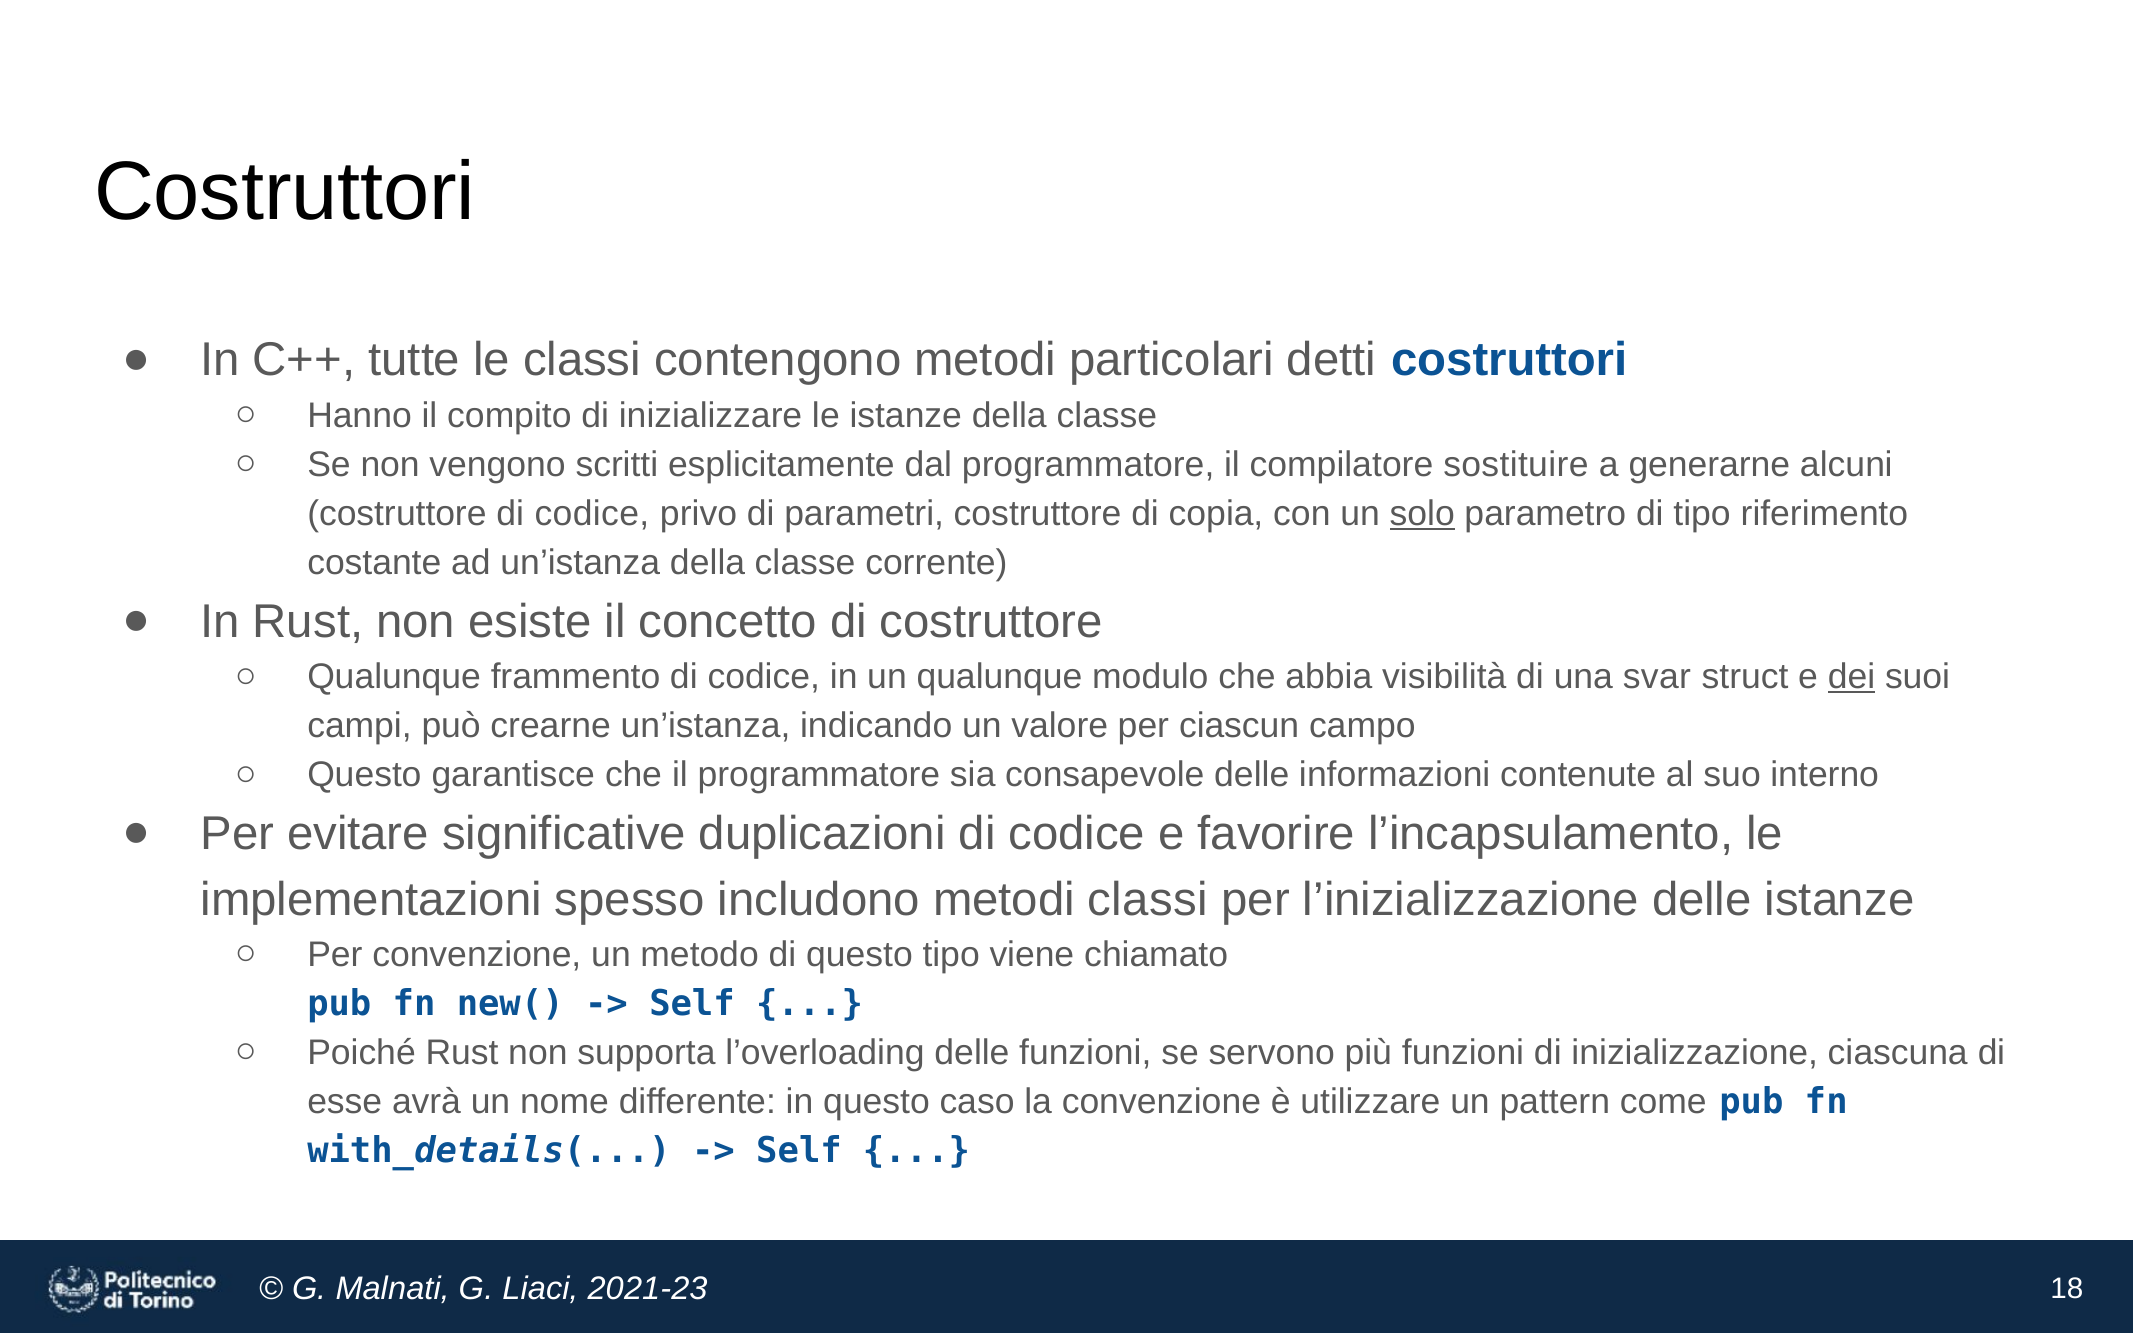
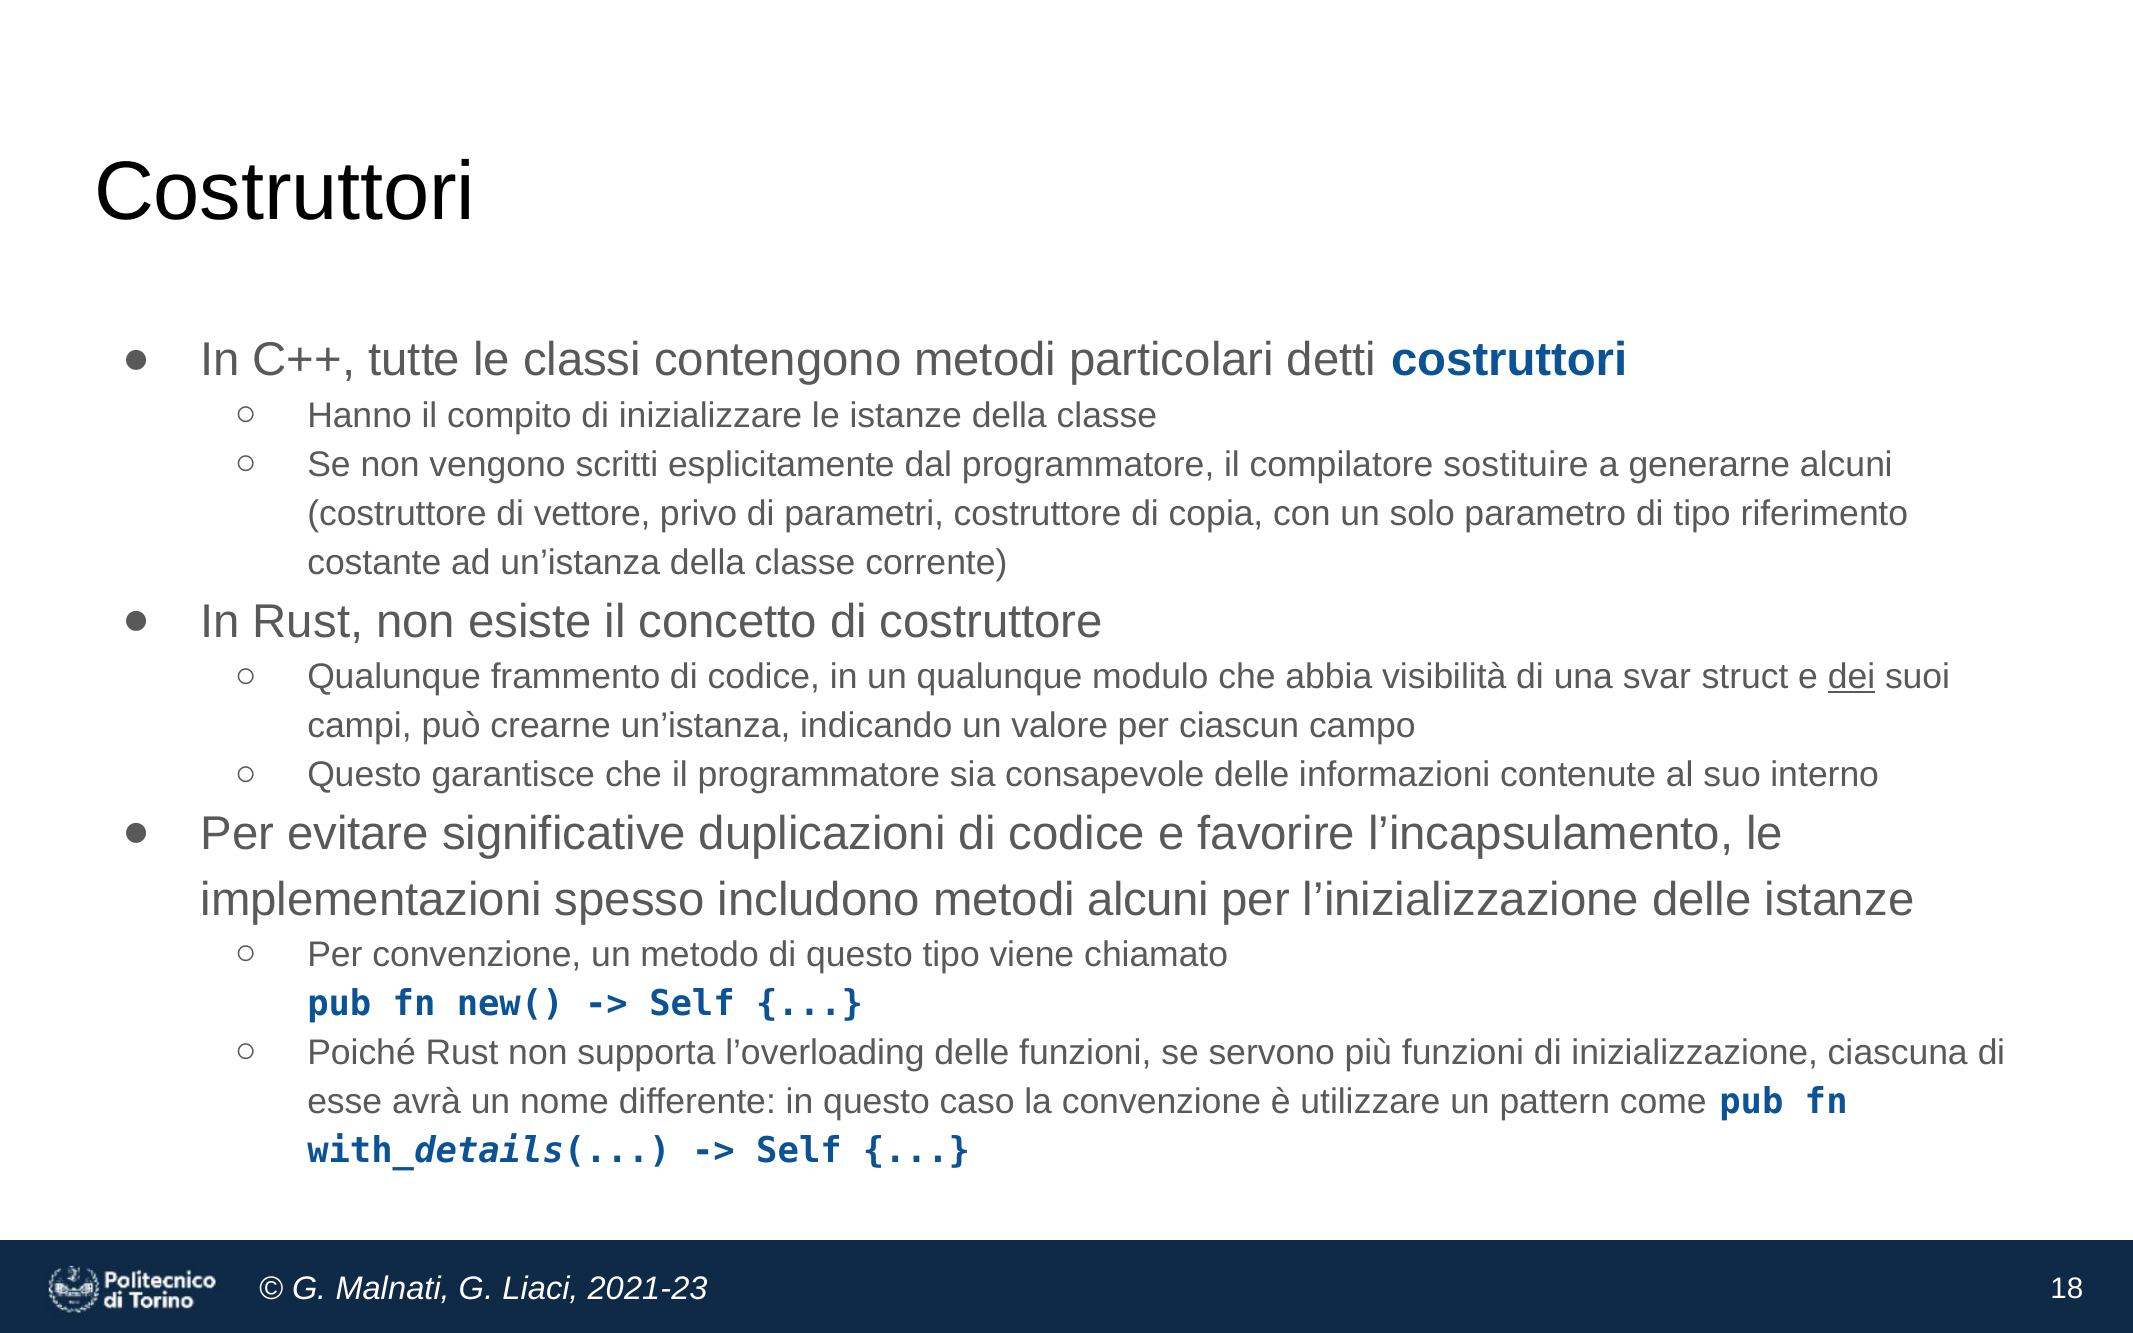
costruttore di codice: codice -> vettore
solo underline: present -> none
metodi classi: classi -> alcuni
